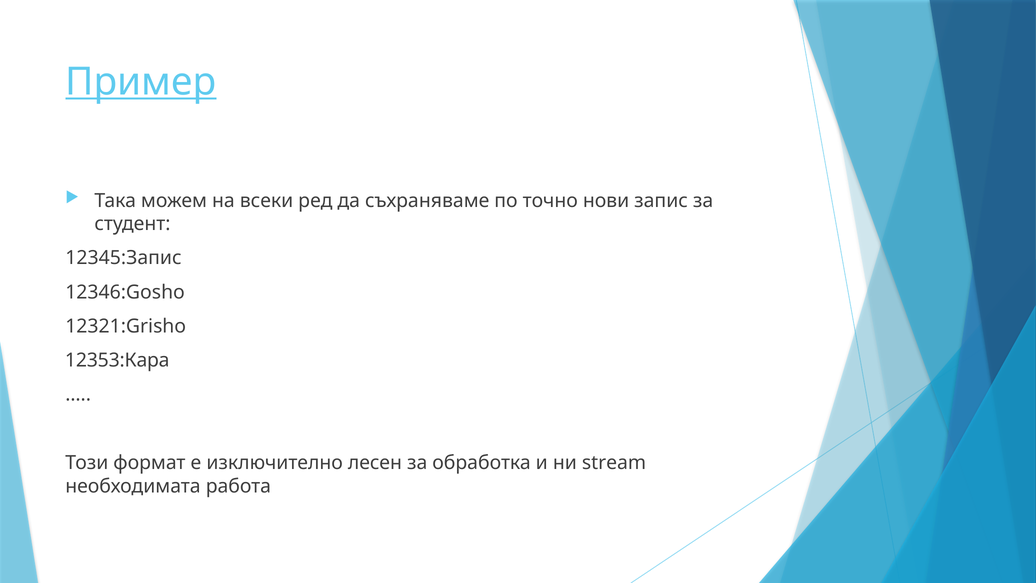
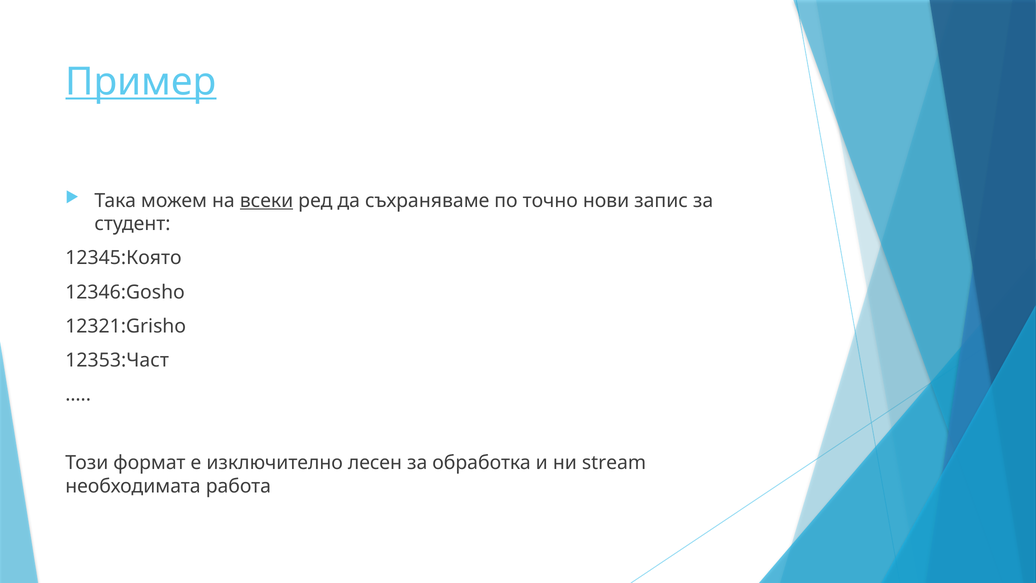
всеки underline: none -> present
12345:Запис: 12345:Запис -> 12345:Която
12353:Кара: 12353:Кара -> 12353:Част
